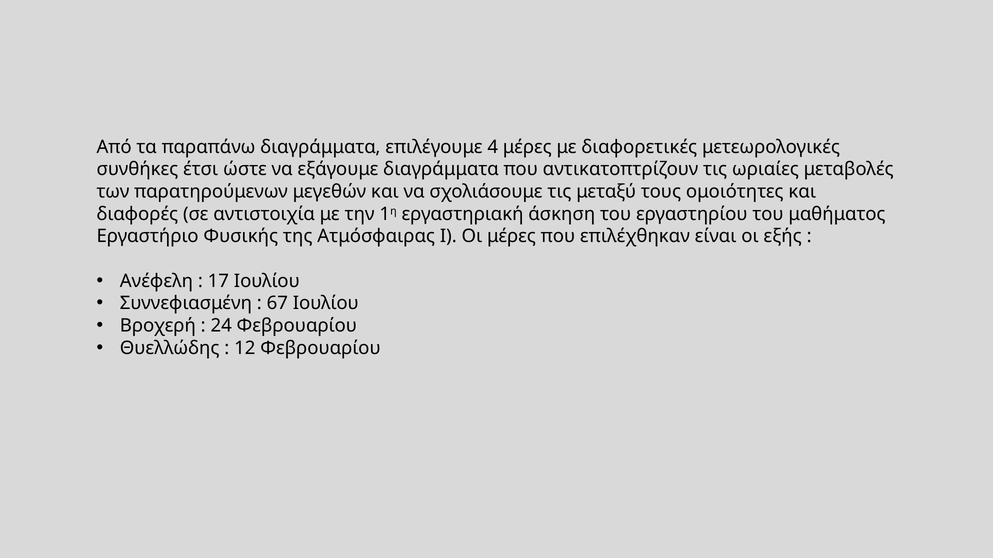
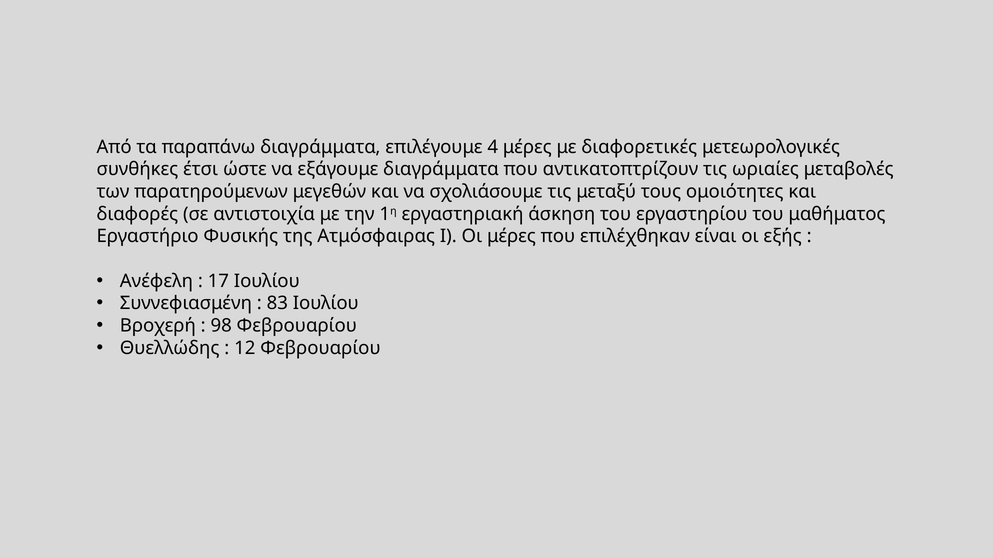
67: 67 -> 83
24: 24 -> 98
